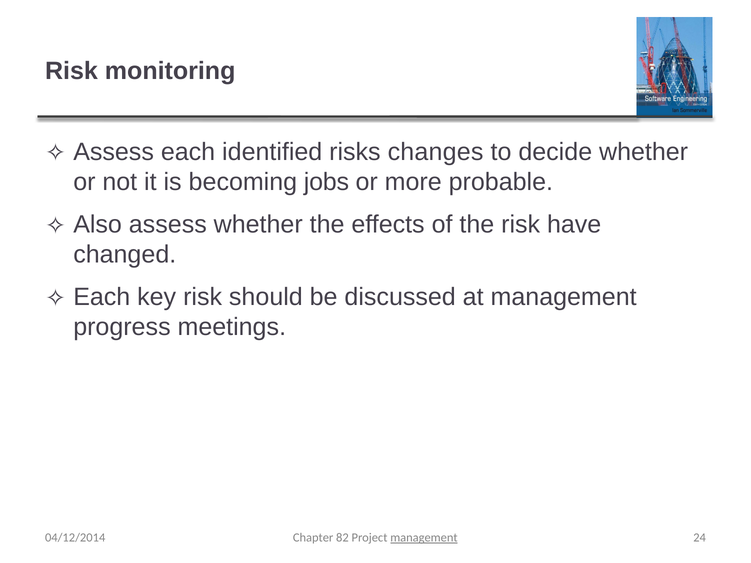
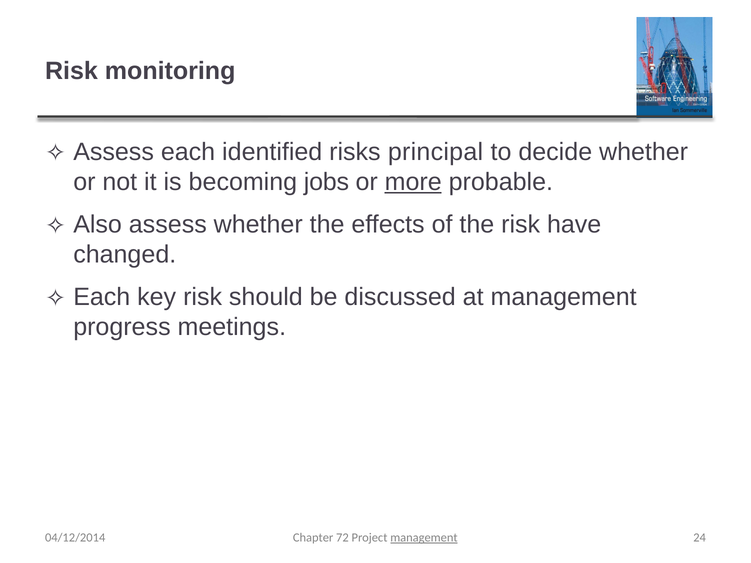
changes: changes -> principal
more underline: none -> present
82: 82 -> 72
